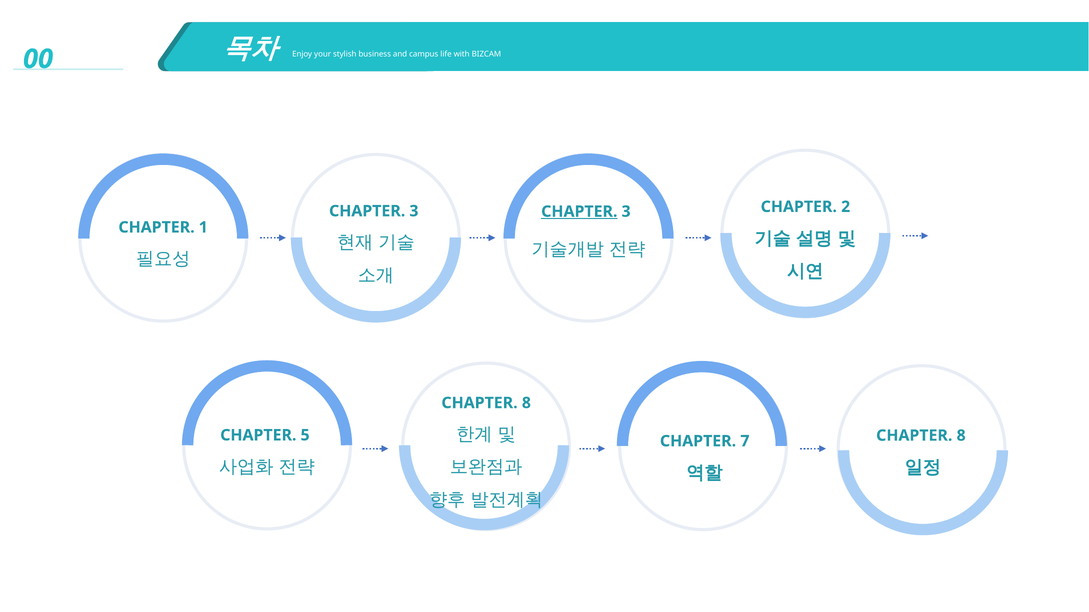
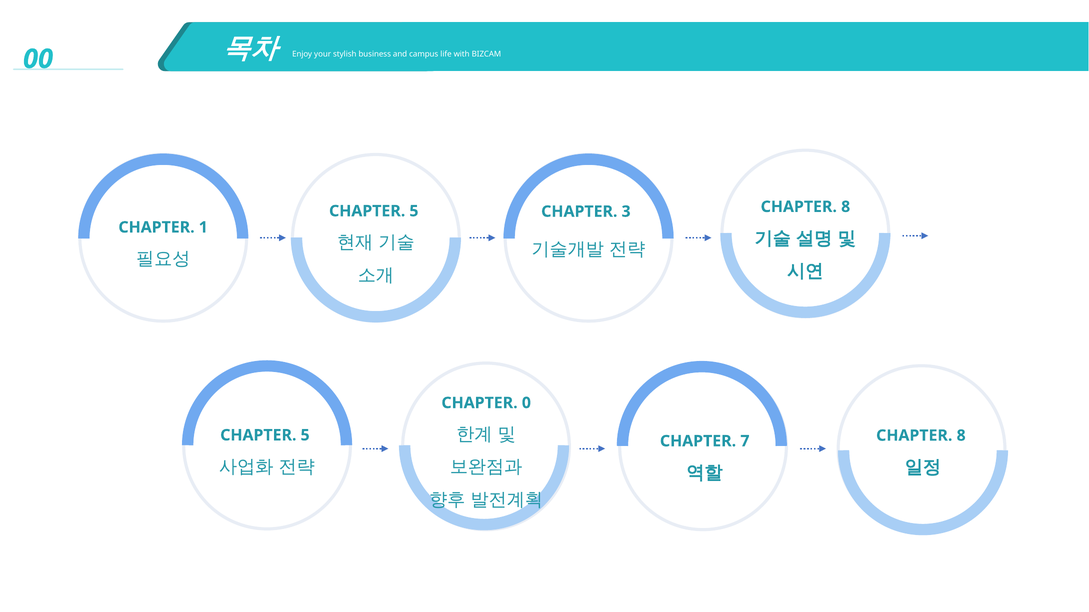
3 at (414, 211): 3 -> 5
CHAPTER at (579, 212) underline: present -> none
3 CHAPTER 2: 2 -> 8
8 at (526, 403): 8 -> 0
